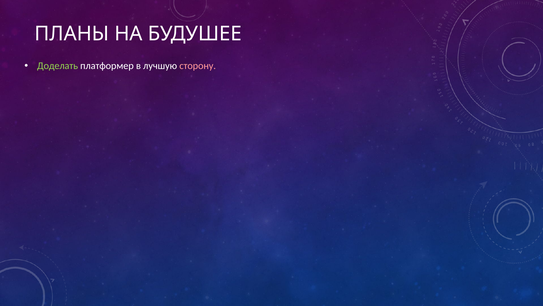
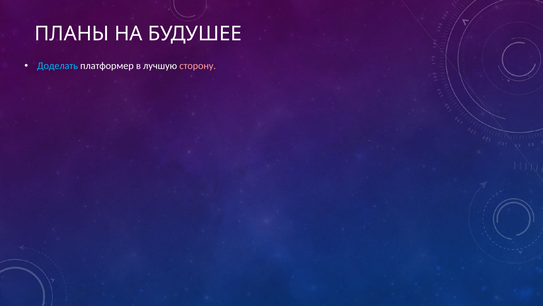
Доделать colour: light green -> light blue
